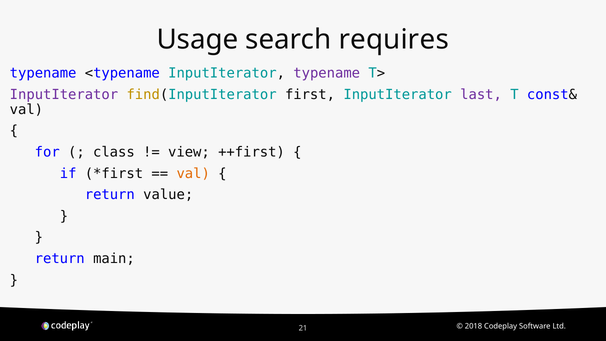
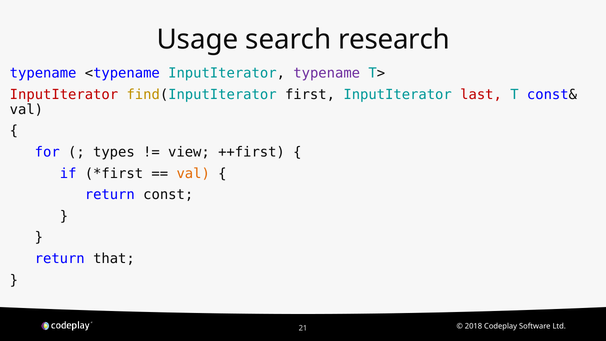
requires: requires -> research
InputIterator at (64, 94) colour: purple -> red
last colour: purple -> red
class: class -> types
value: value -> const
main: main -> that
